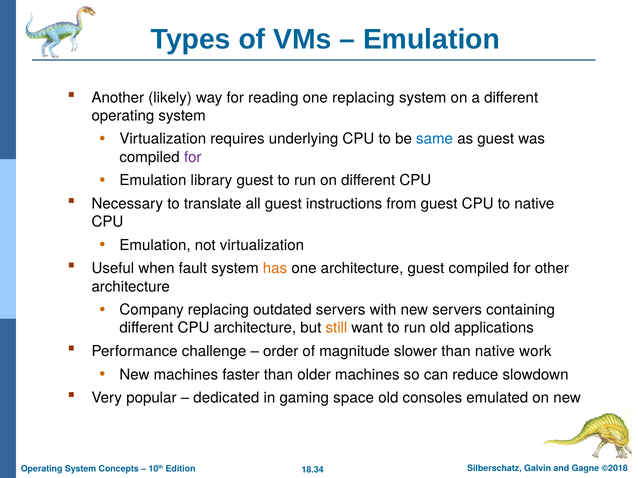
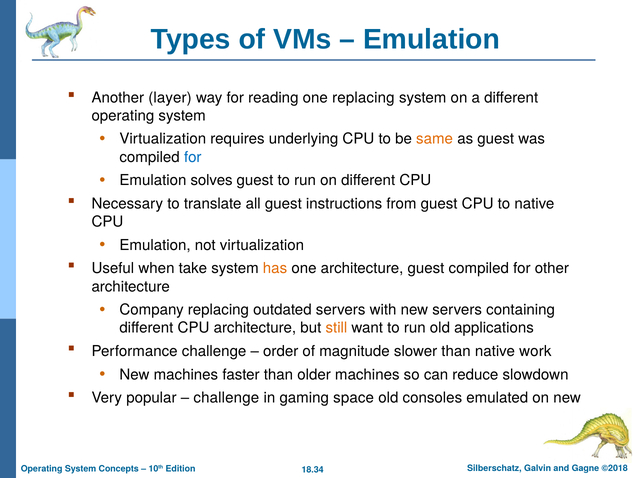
likely: likely -> layer
same colour: blue -> orange
for at (193, 157) colour: purple -> blue
library: library -> solves
fault: fault -> take
dedicated at (226, 398): dedicated -> challenge
